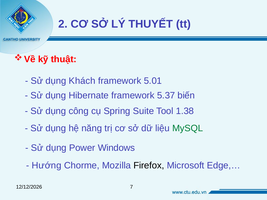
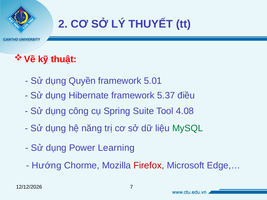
Khách: Khách -> Quyền
biến: biến -> điều
1.38: 1.38 -> 4.08
Windows: Windows -> Learning
Firefox colour: black -> red
